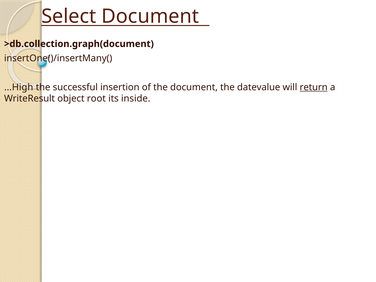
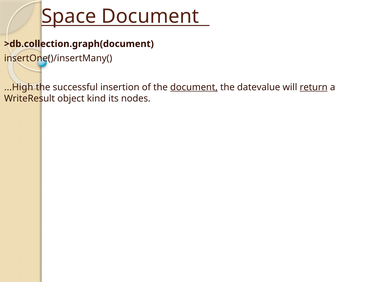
Select: Select -> Space
document at (194, 87) underline: none -> present
root: root -> kind
inside: inside -> nodes
